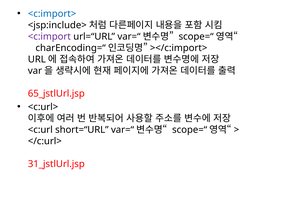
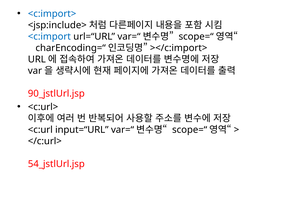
<c:import colour: purple -> blue
65_jstlUrl.jsp: 65_jstlUrl.jsp -> 90_jstlUrl.jsp
short=“URL: short=“URL -> input=“URL
31_jstlUrl.jsp: 31_jstlUrl.jsp -> 54_jstlUrl.jsp
